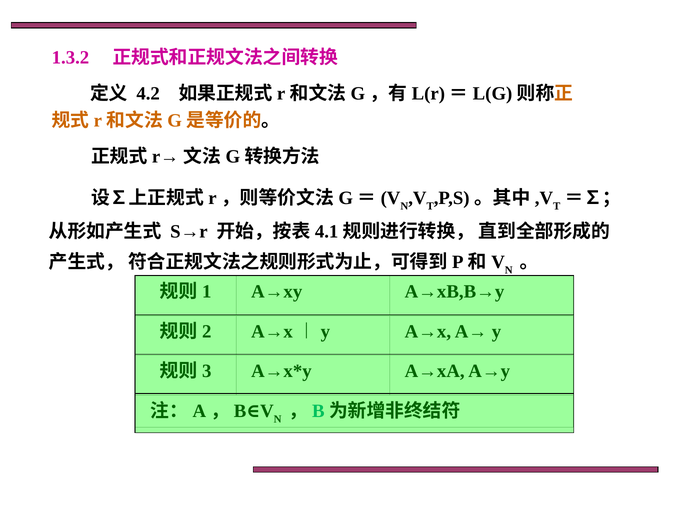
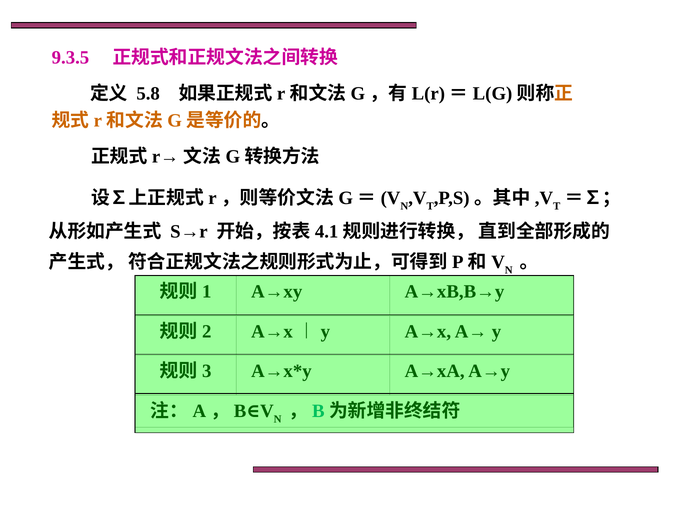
1.3.2: 1.3.2 -> 9.3.5
4.2: 4.2 -> 5.8
